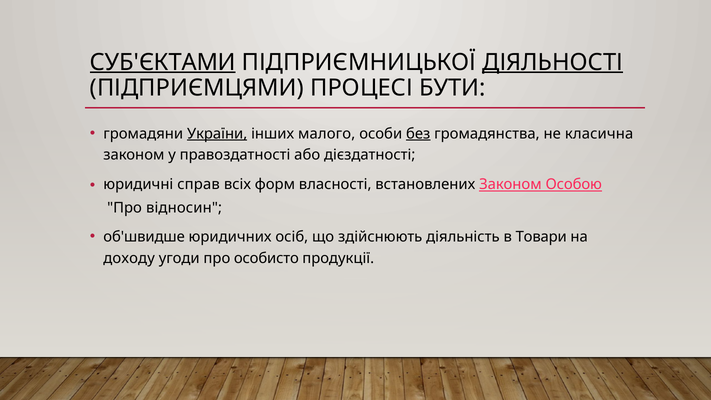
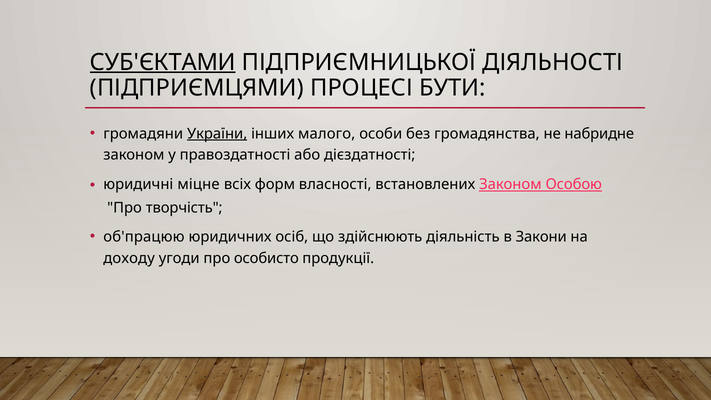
ДІЯЛЬНОСТІ underline: present -> none
без underline: present -> none
класична: класична -> набридне
справ: справ -> міцне
відносин: відносин -> творчість
об'швидше: об'швидше -> об'працюю
Товари: Товари -> Закони
